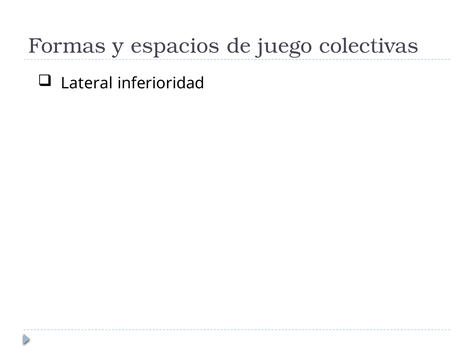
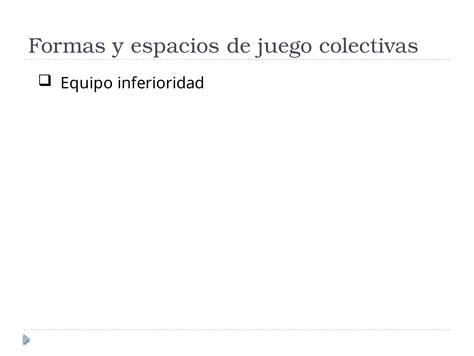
Lateral: Lateral -> Equipo
